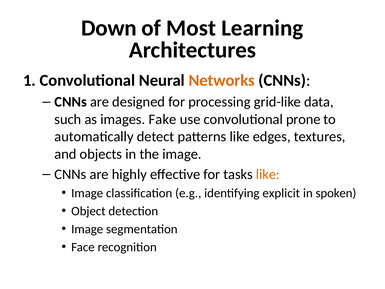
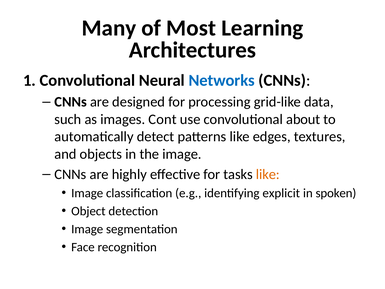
Down: Down -> Many
Networks colour: orange -> blue
Fake: Fake -> Cont
prone: prone -> about
